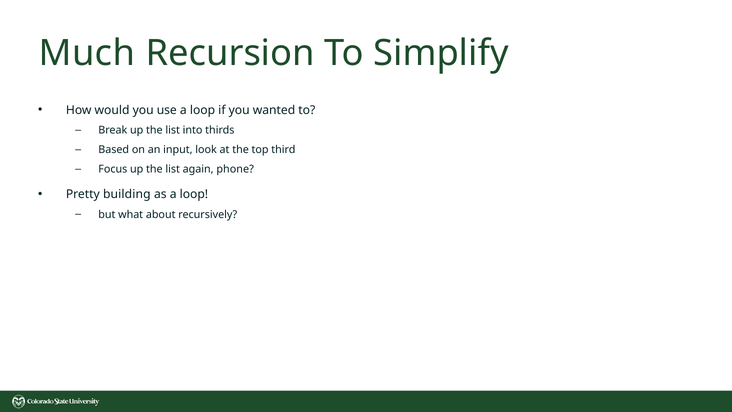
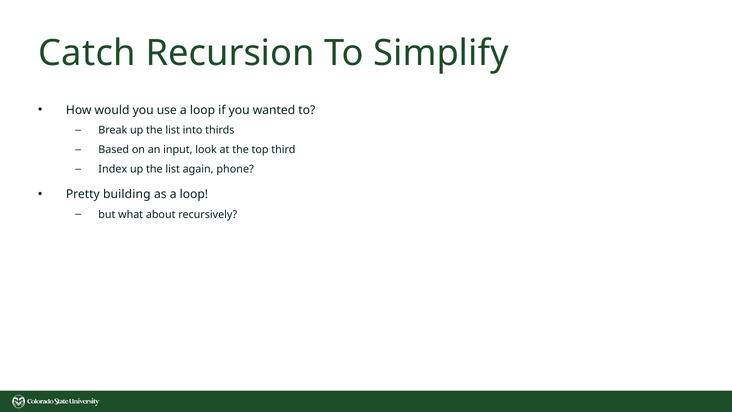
Much: Much -> Catch
Focus: Focus -> Index
